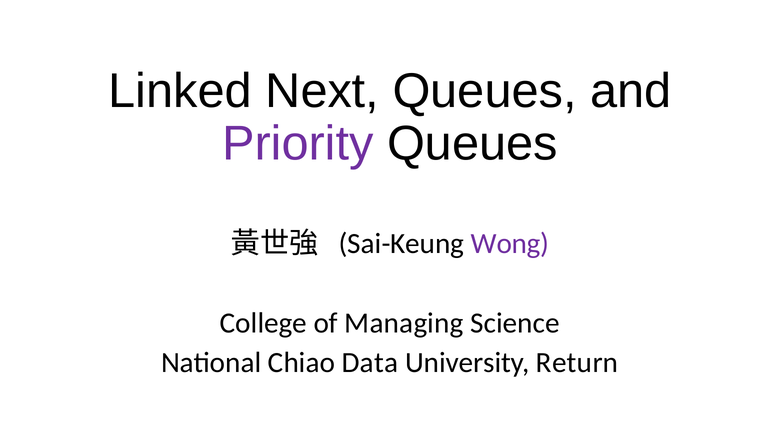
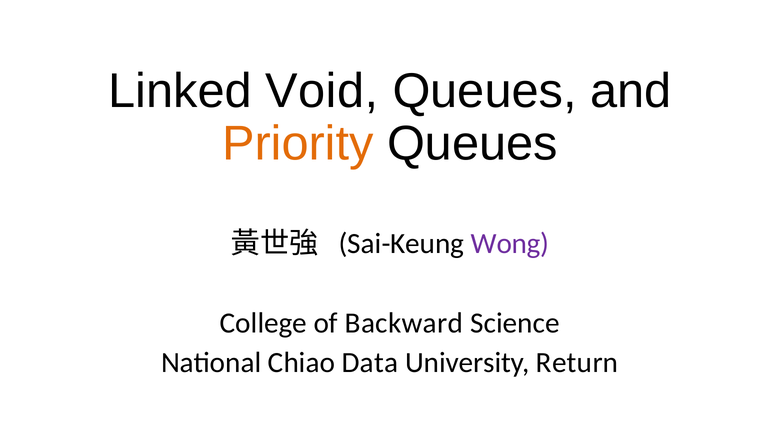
Next: Next -> Void
Priority colour: purple -> orange
Managing: Managing -> Backward
